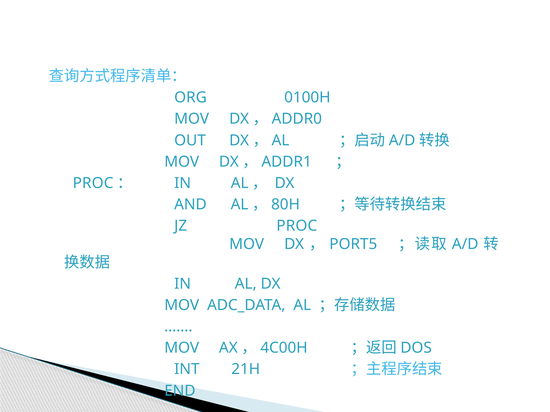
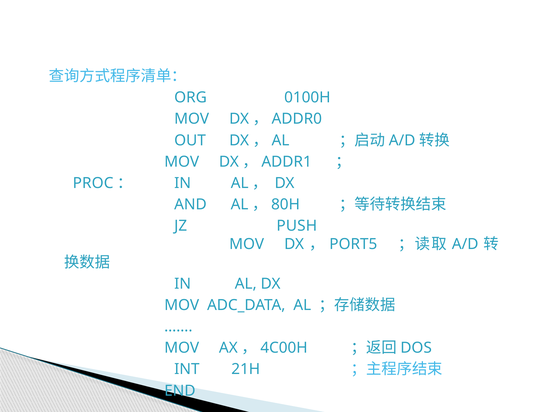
JZ PROC: PROC -> PUSH
